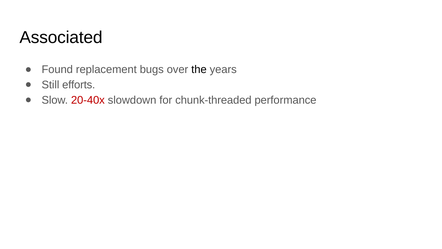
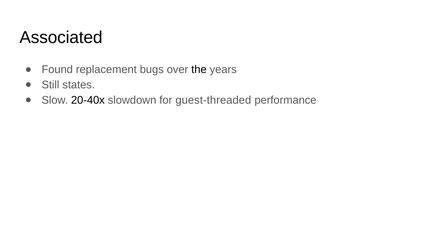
efforts: efforts -> states
20-40x colour: red -> black
chunk-threaded: chunk-threaded -> guest-threaded
